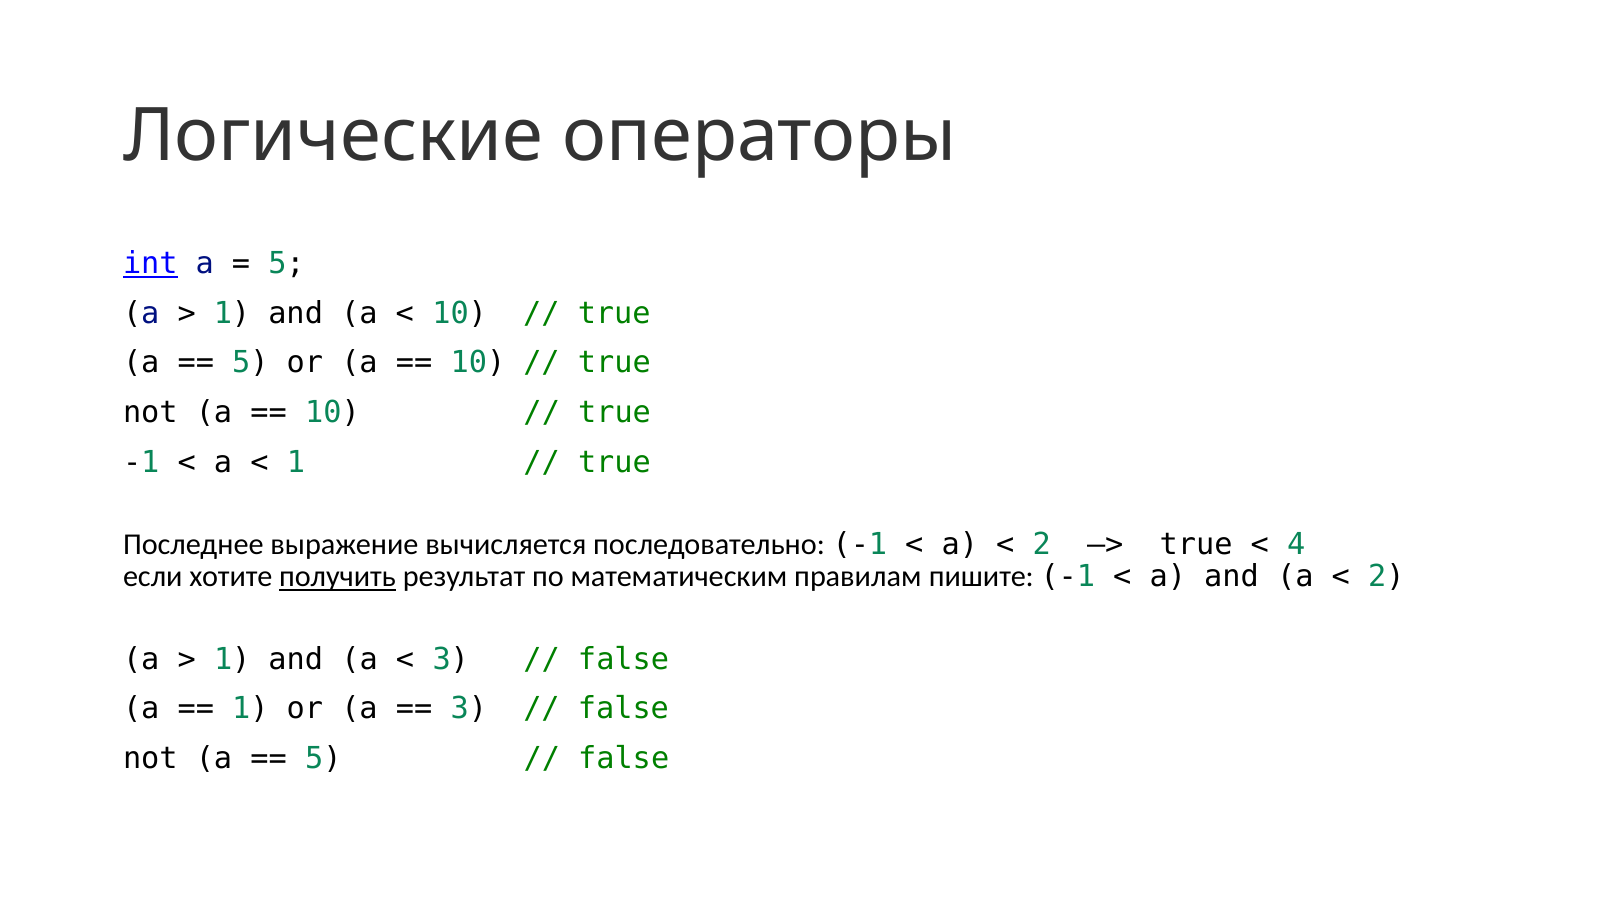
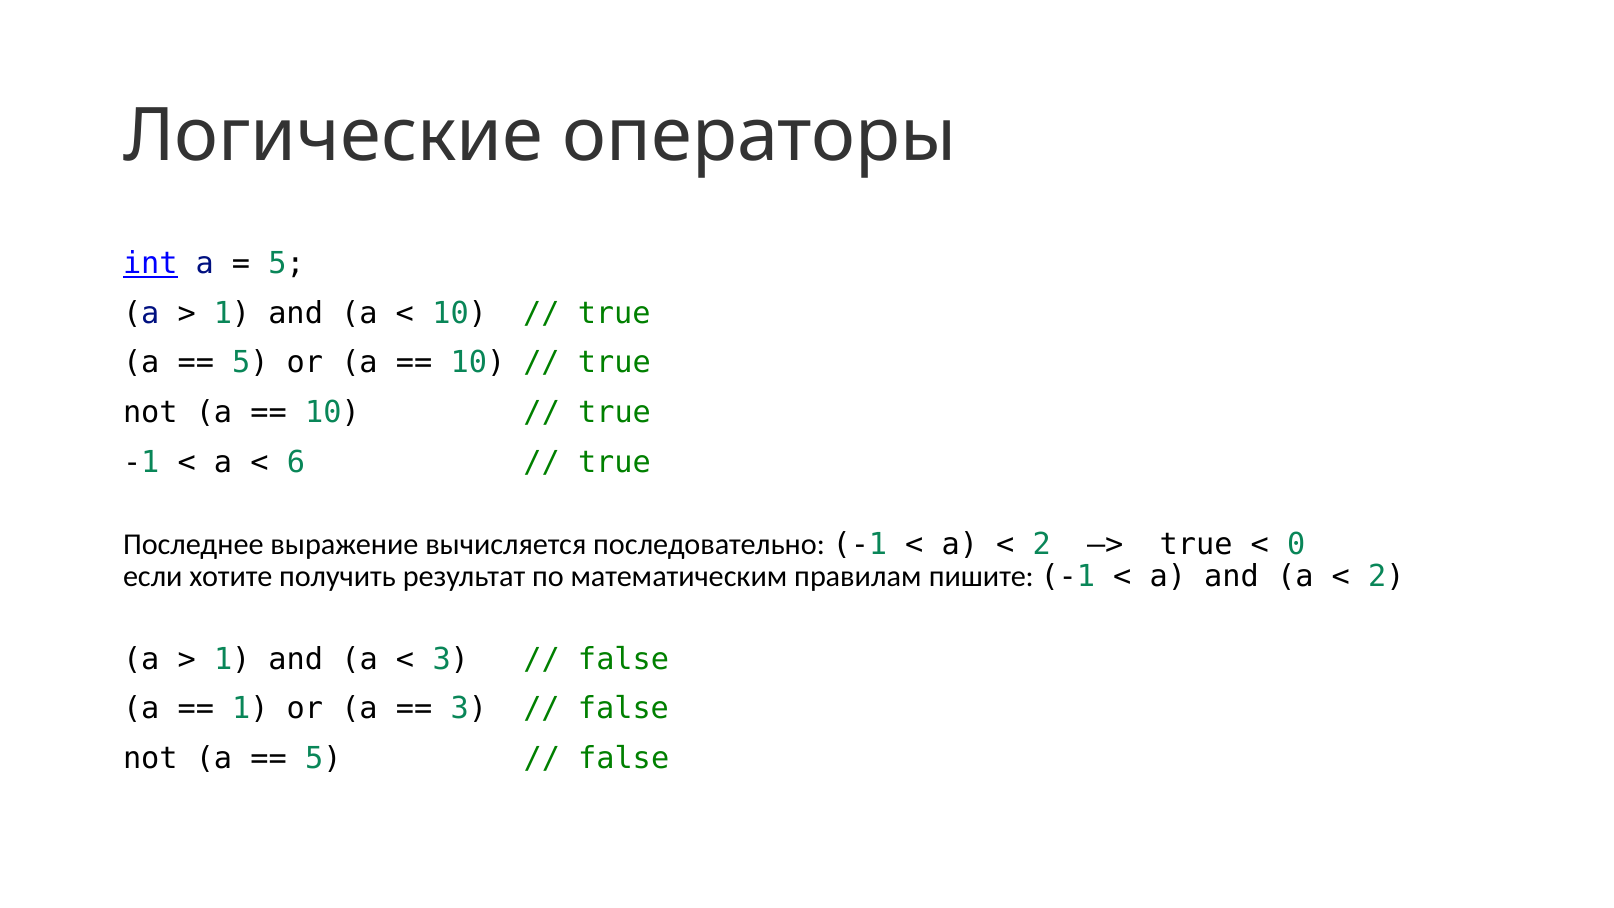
1 at (296, 462): 1 -> 6
4: 4 -> 0
получить underline: present -> none
